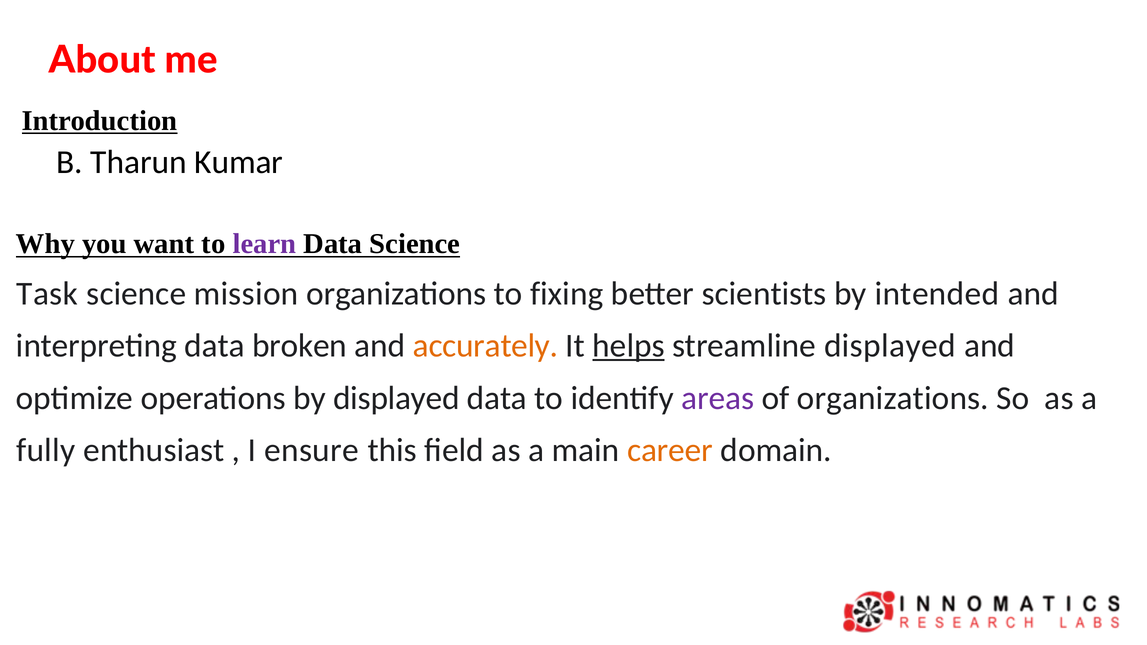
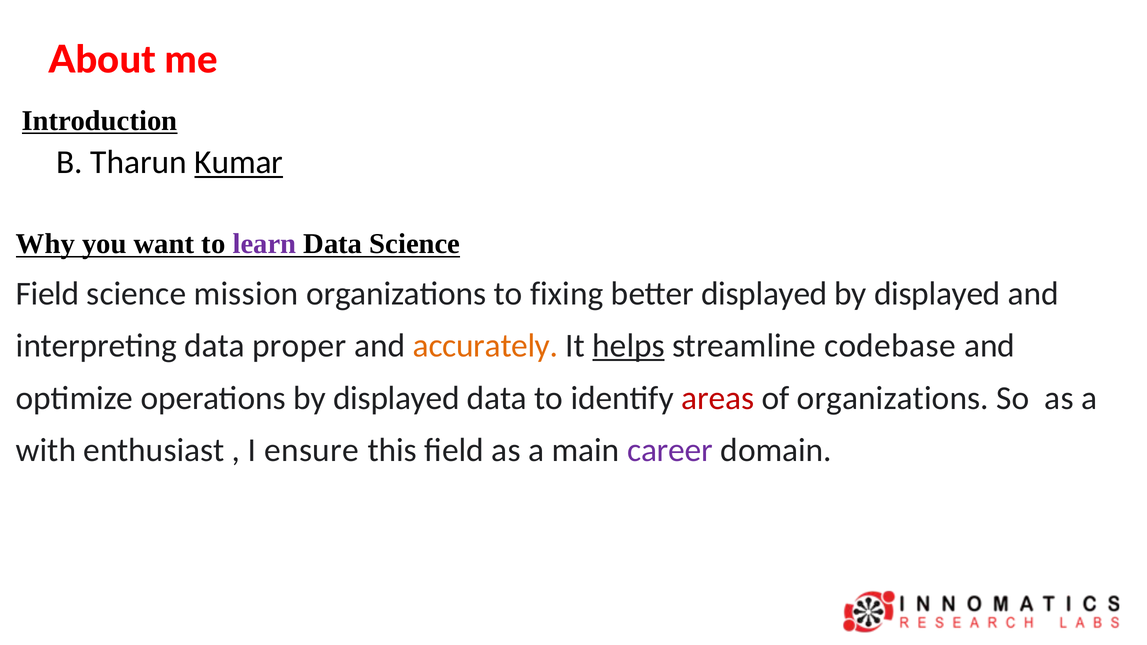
Kumar underline: none -> present
Task at (47, 294): Task -> Field
better scientists: scientists -> displayed
intended at (937, 294): intended -> displayed
broken: broken -> proper
streamline displayed: displayed -> codebase
areas colour: purple -> red
fully: fully -> with
career colour: orange -> purple
